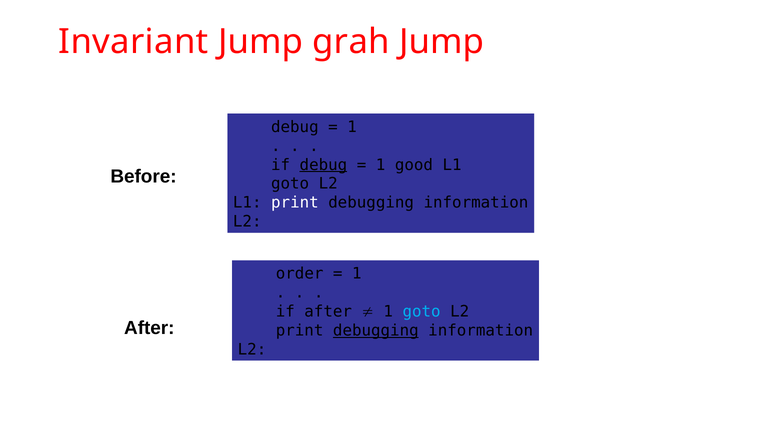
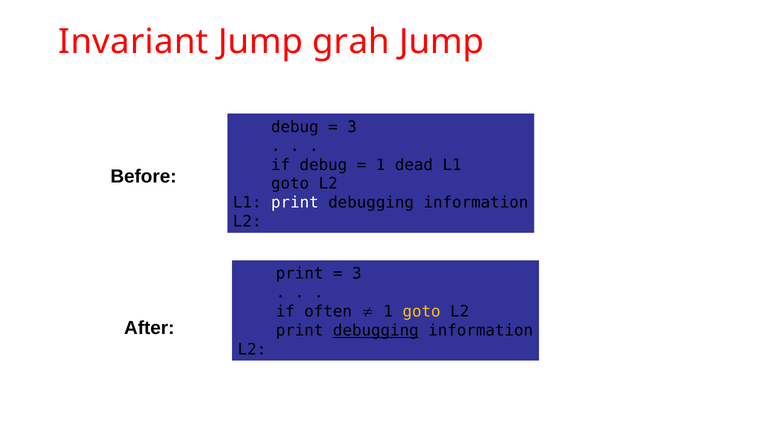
1 at (352, 127): 1 -> 3
debug at (323, 165) underline: present -> none
good: good -> dead
order at (300, 274): order -> print
1 at (357, 274): 1 -> 3
if after: after -> often
goto at (422, 312) colour: light blue -> yellow
